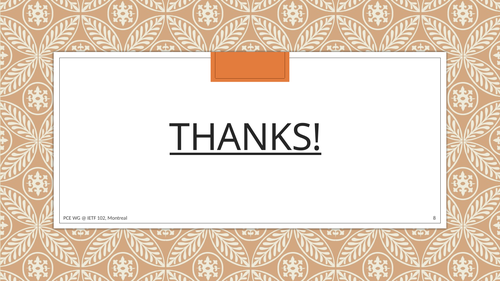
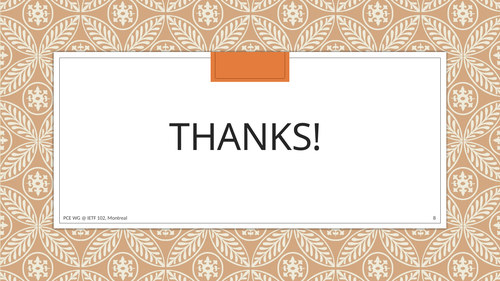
THANKS underline: present -> none
